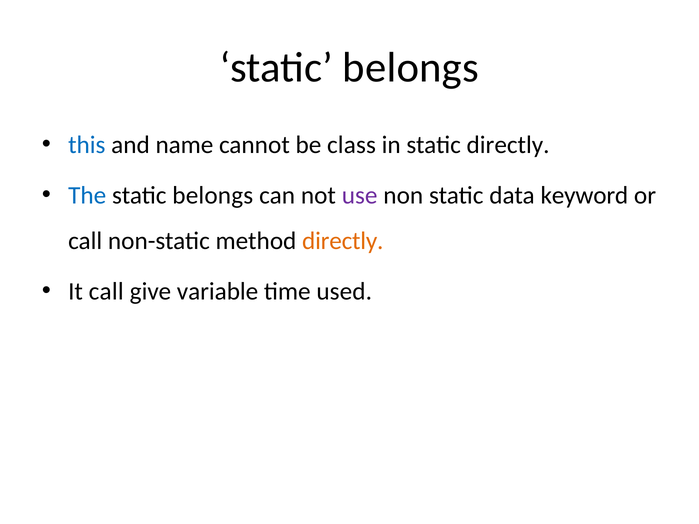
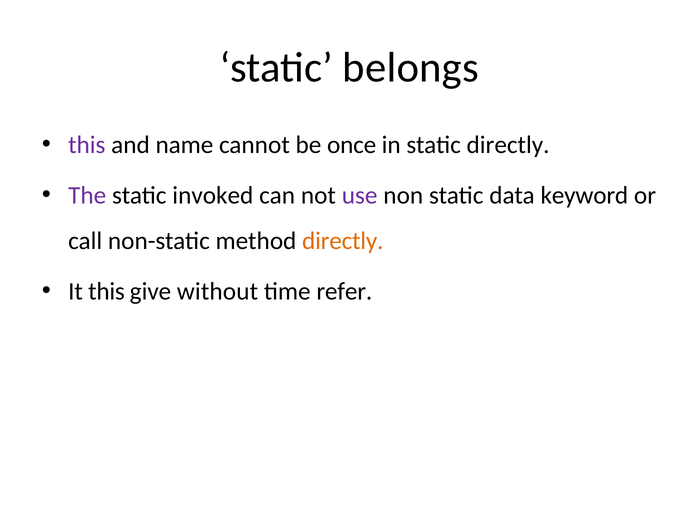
this at (87, 145) colour: blue -> purple
class: class -> once
The colour: blue -> purple
belongs at (213, 195): belongs -> invoked
It call: call -> this
variable: variable -> without
used: used -> refer
